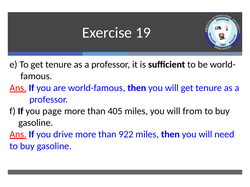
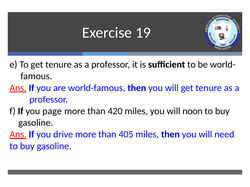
405: 405 -> 420
from: from -> noon
922: 922 -> 405
